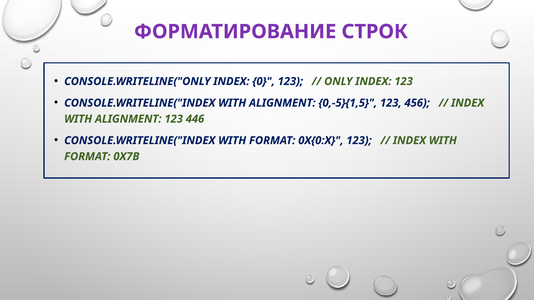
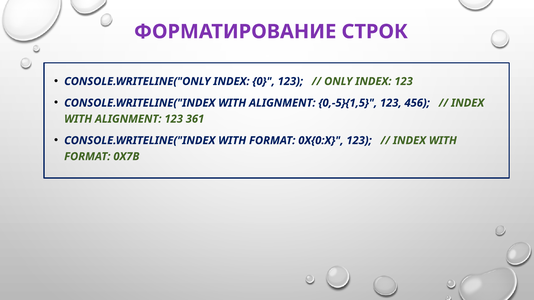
446: 446 -> 361
